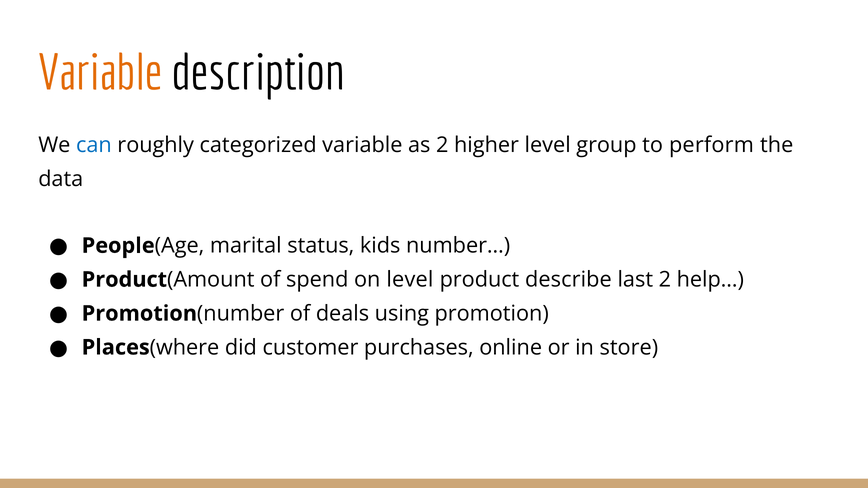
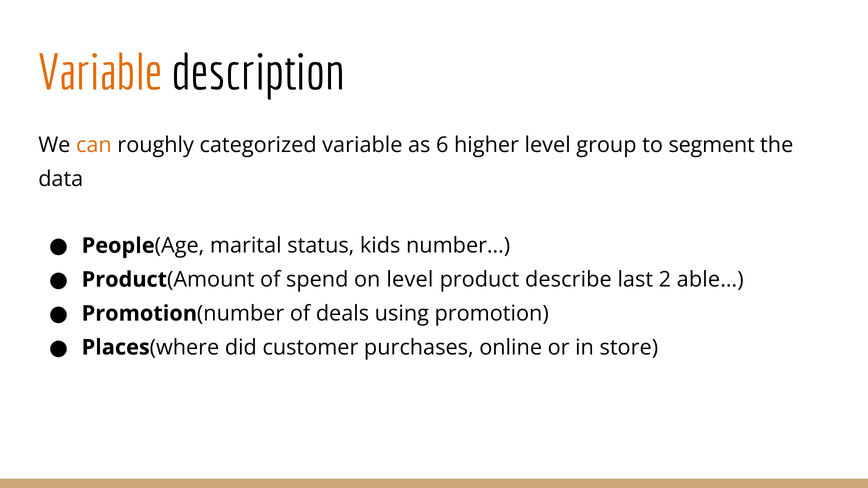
can colour: blue -> orange
as 2: 2 -> 6
perform: perform -> segment
help…: help… -> able…
